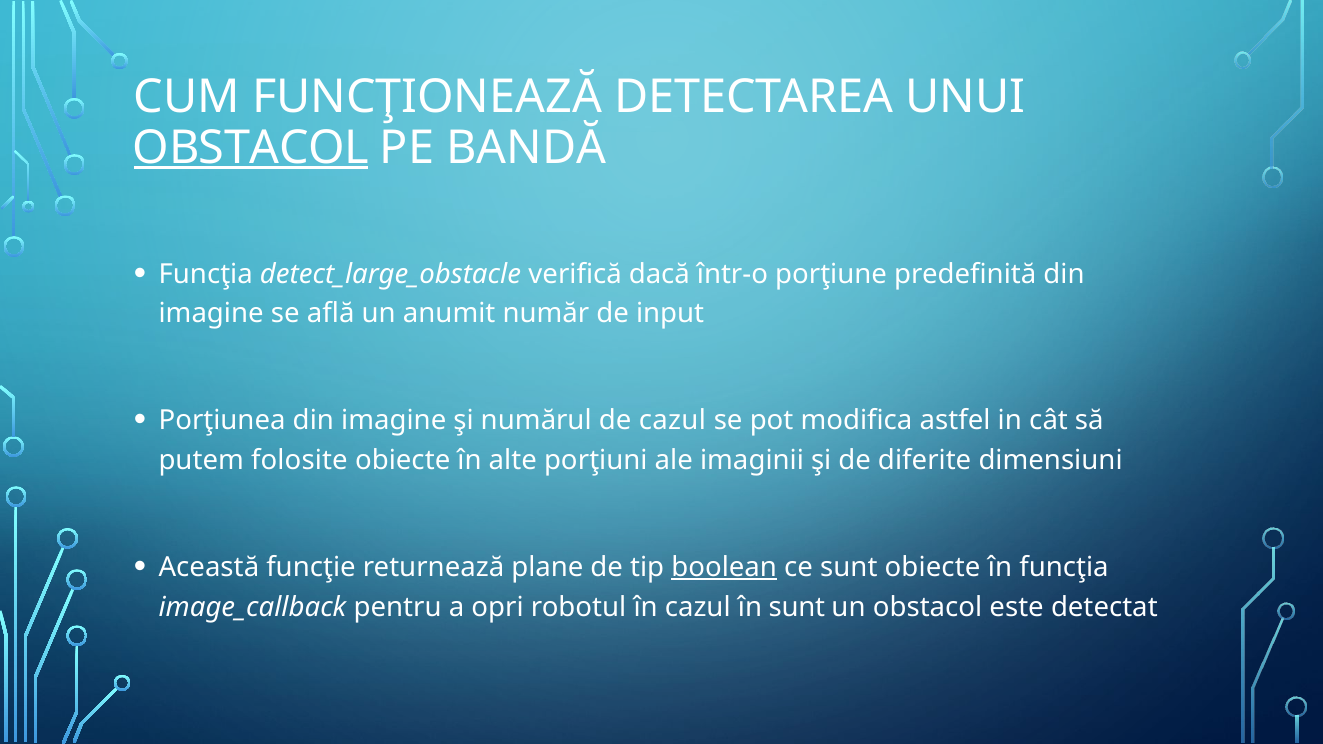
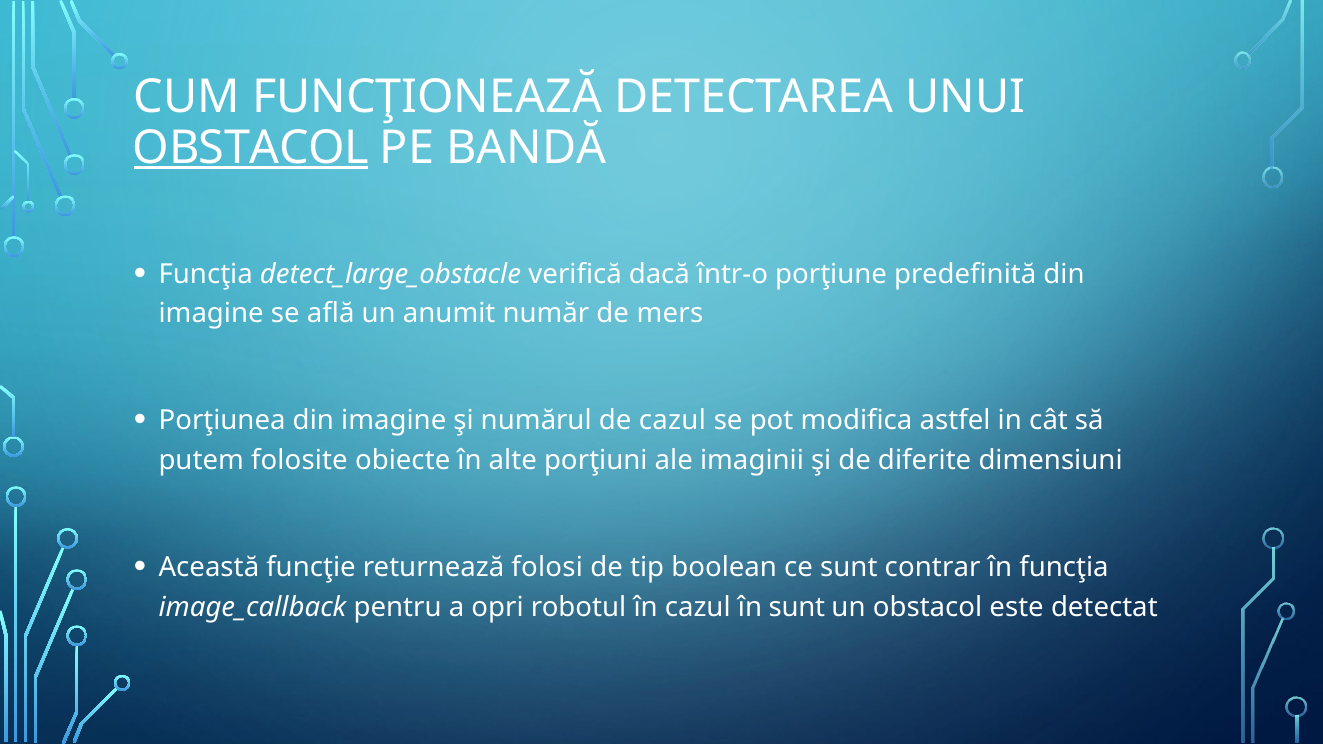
input: input -> mers
plane: plane -> folosi
boolean underline: present -> none
sunt obiecte: obiecte -> contrar
